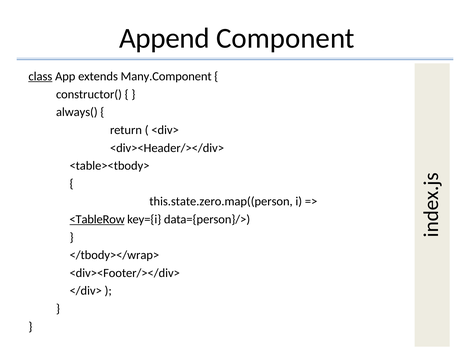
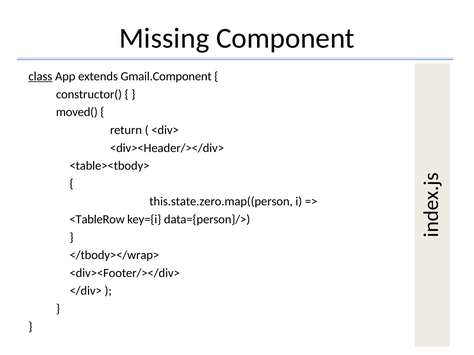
Append: Append -> Missing
Many.Component: Many.Component -> Gmail.Component
always(: always( -> moved(
<TableRow underline: present -> none
